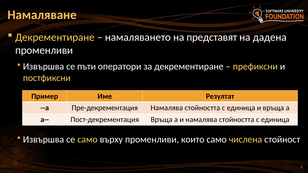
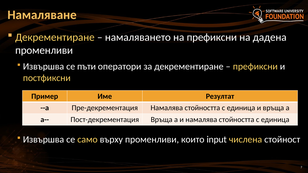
на представят: представят -> префиксни
които само: само -> input
